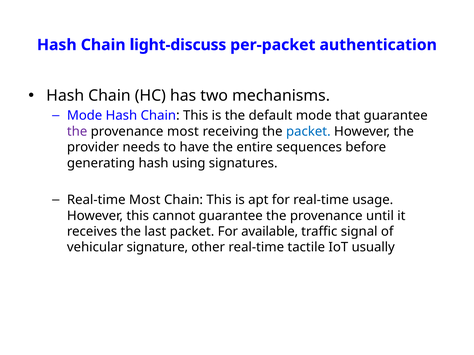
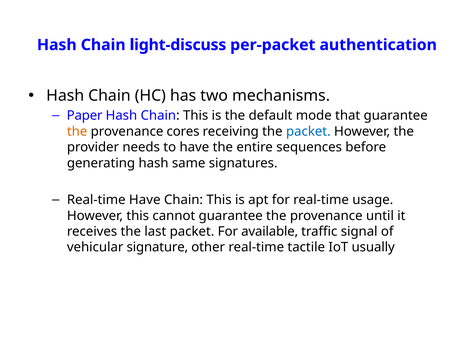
Mode at (85, 116): Mode -> Paper
the at (77, 132) colour: purple -> orange
provenance most: most -> cores
using: using -> same
Real-time Most: Most -> Have
